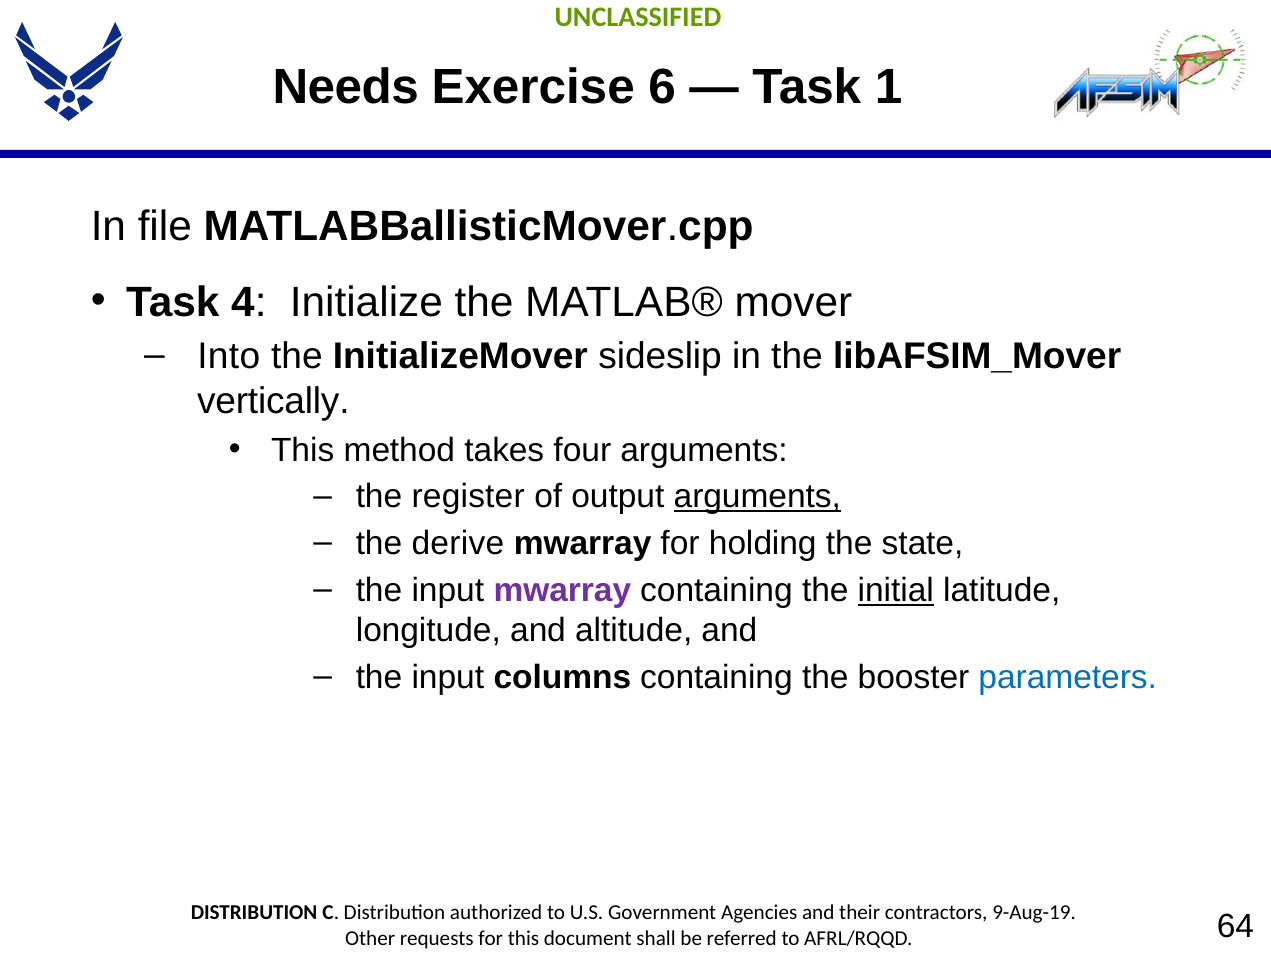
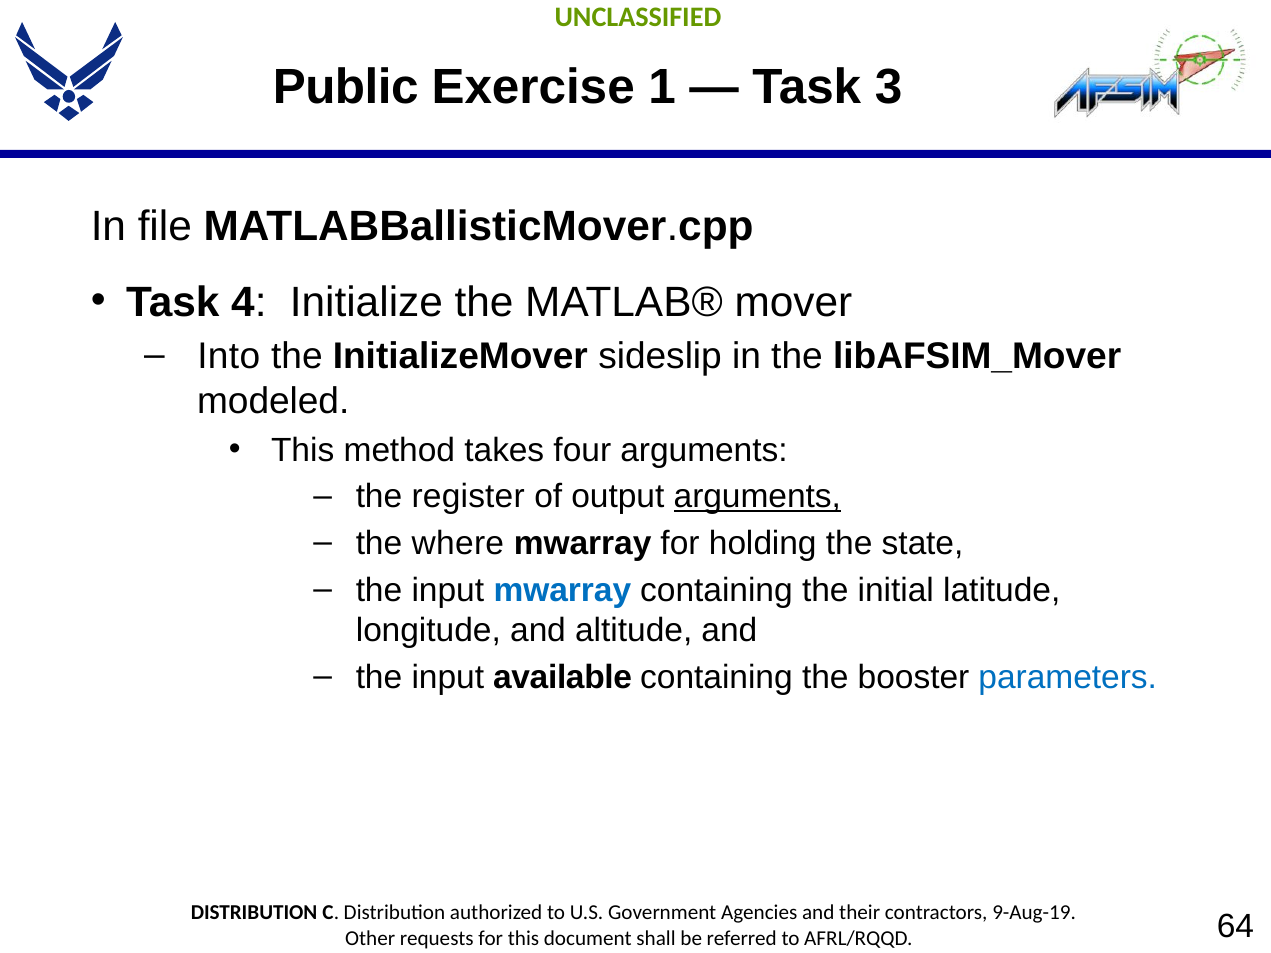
Needs: Needs -> Public
6: 6 -> 1
1: 1 -> 3
vertically: vertically -> modeled
derive: derive -> where
mwarray at (562, 591) colour: purple -> blue
initial underline: present -> none
columns: columns -> available
